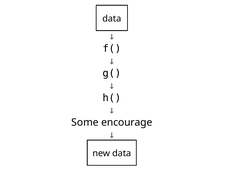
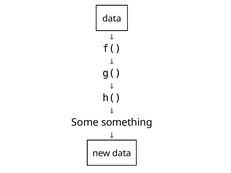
encourage: encourage -> something
